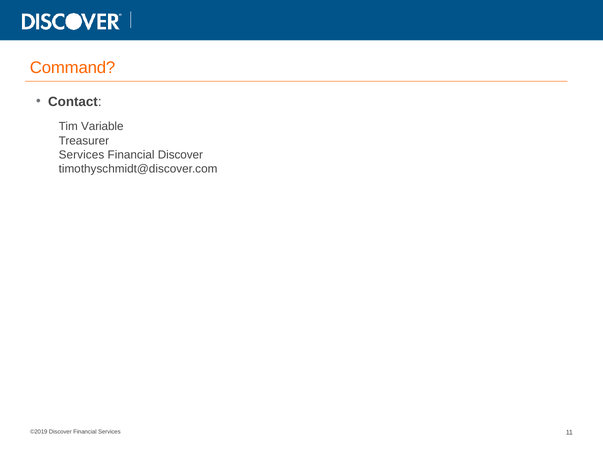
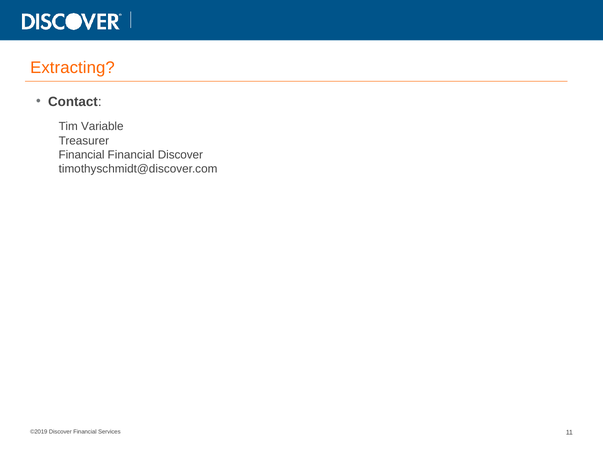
Command: Command -> Extracting
Services at (81, 155): Services -> Financial
